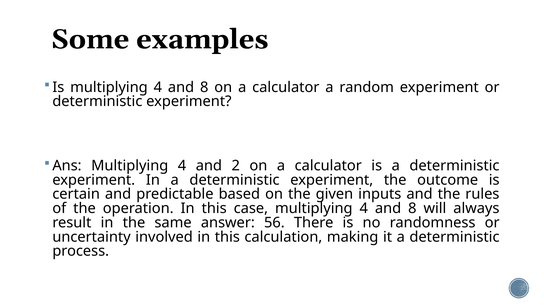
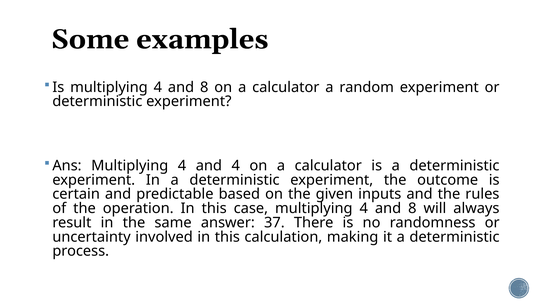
and 2: 2 -> 4
56: 56 -> 37
